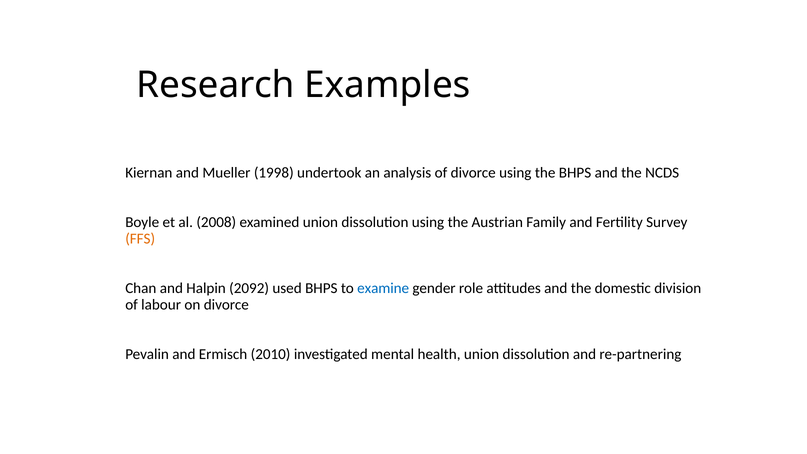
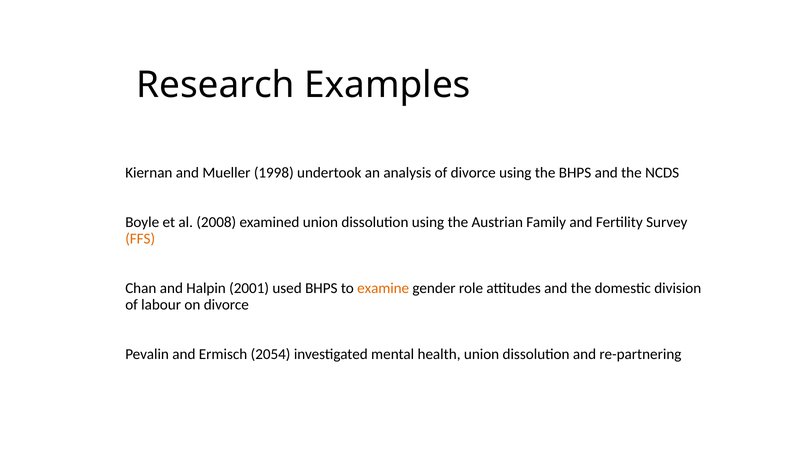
2092: 2092 -> 2001
examine colour: blue -> orange
2010: 2010 -> 2054
